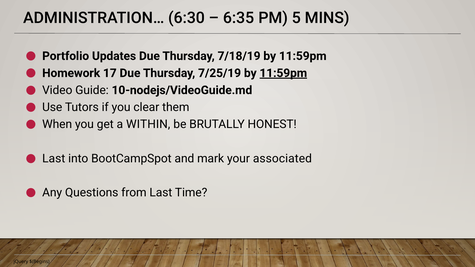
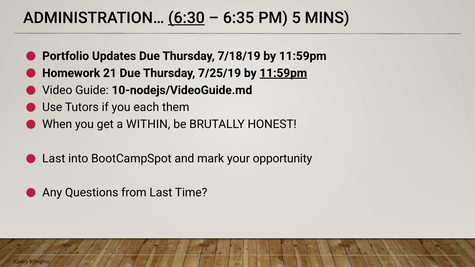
6:30 underline: none -> present
17: 17 -> 21
clear: clear -> each
associated: associated -> opportunity
